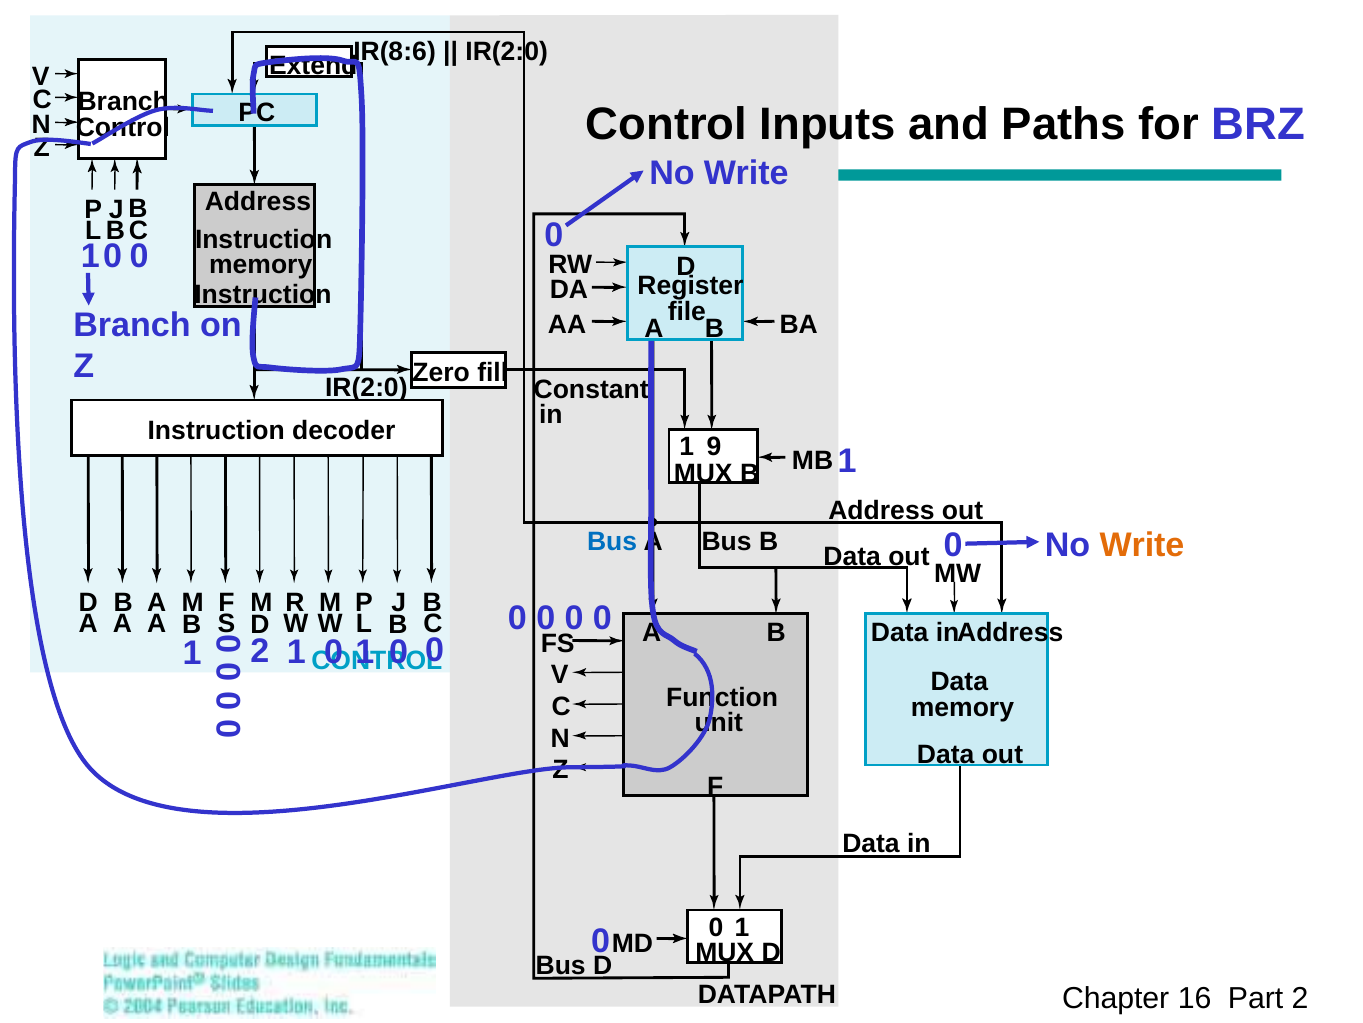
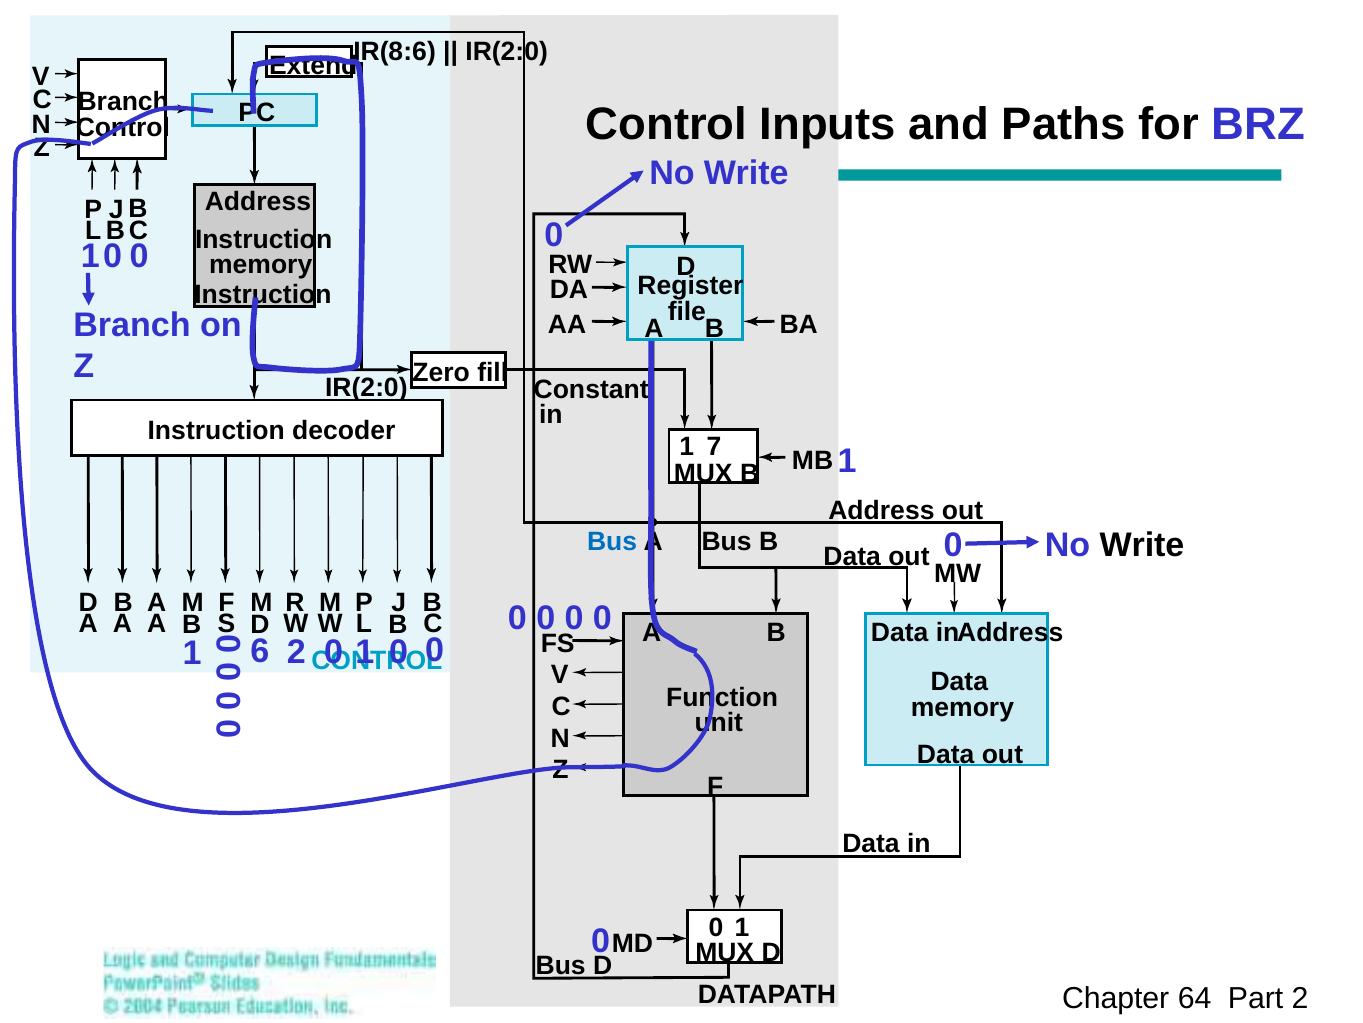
9: 9 -> 7
Write at (1142, 544) colour: orange -> black
0 2: 2 -> 6
1 1: 1 -> 2
16: 16 -> 64
